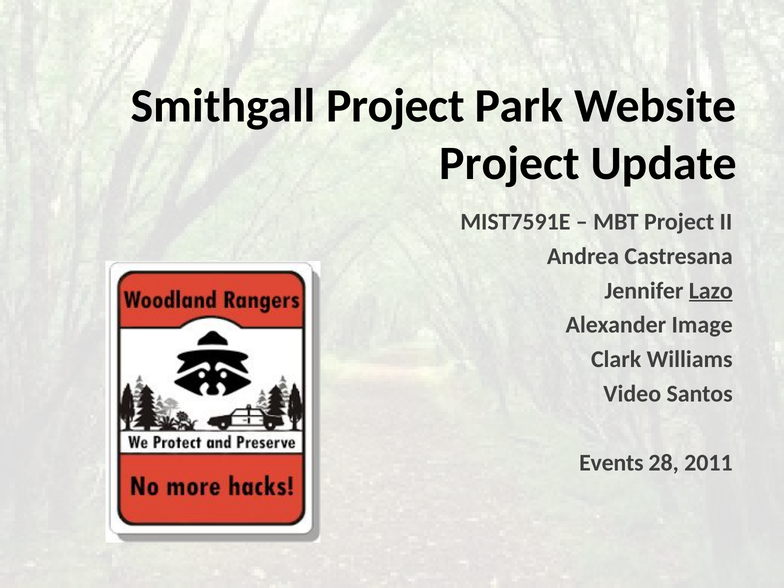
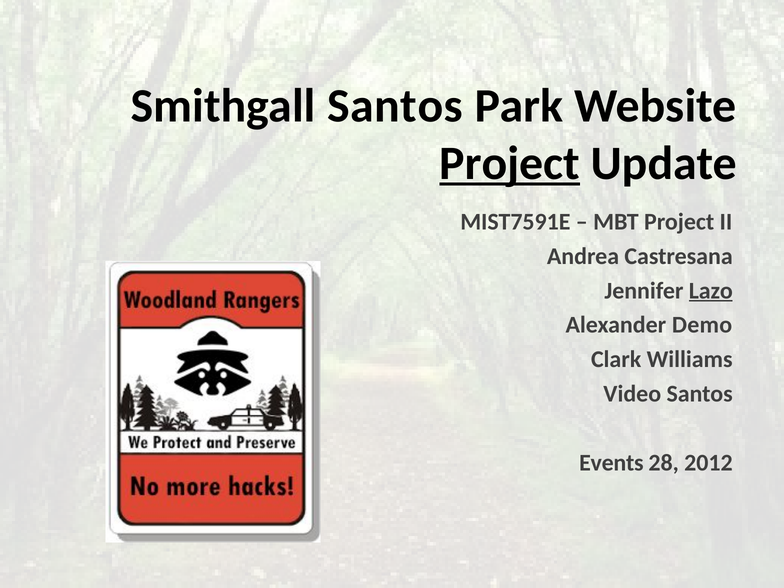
Smithgall Project: Project -> Santos
Project at (510, 163) underline: none -> present
Image: Image -> Demo
2011: 2011 -> 2012
